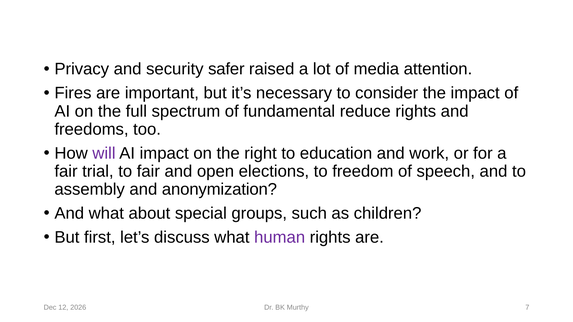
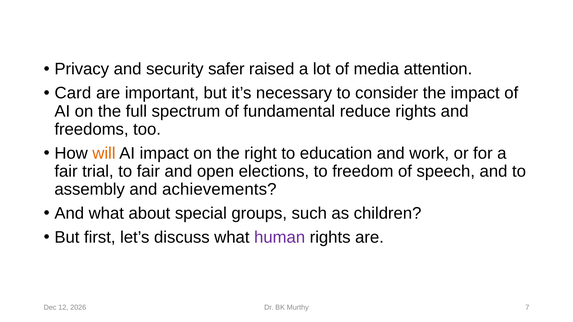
Fires: Fires -> Card
will colour: purple -> orange
anonymization: anonymization -> achievements
